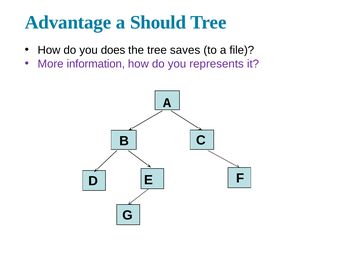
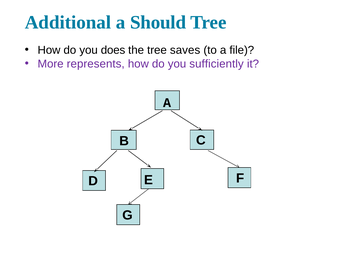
Advantage: Advantage -> Additional
information: information -> represents
represents: represents -> sufficiently
